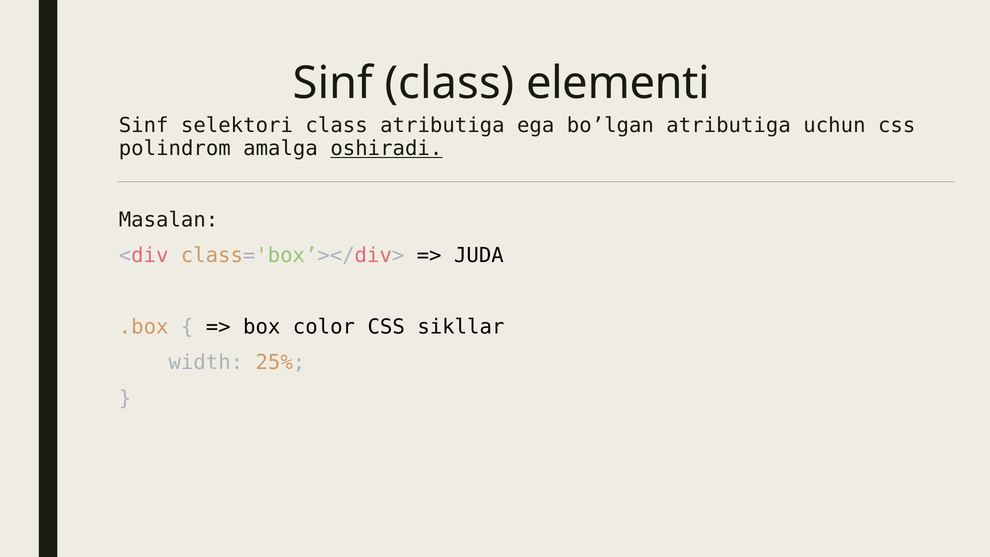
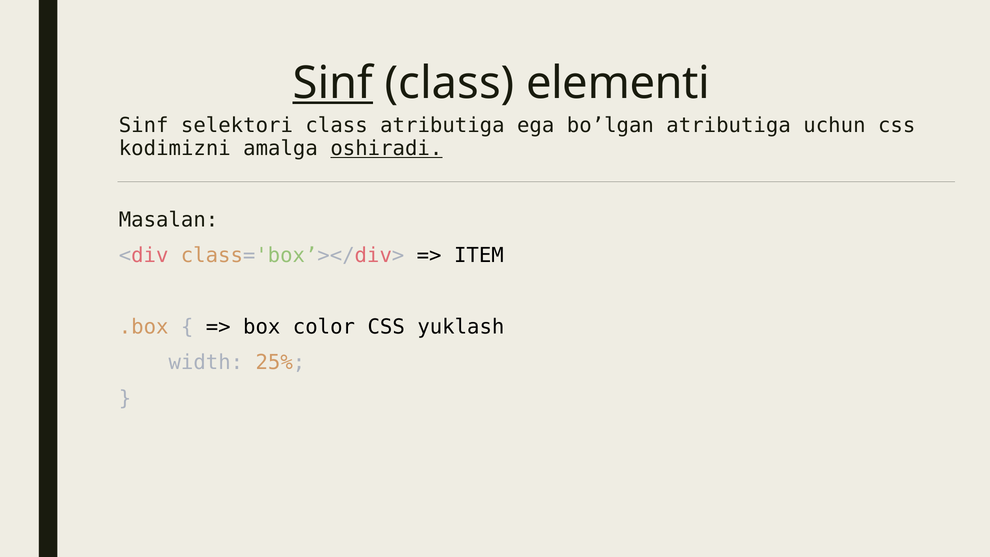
Sinf at (333, 83) underline: none -> present
polindrom: polindrom -> kodimizni
JUDA: JUDA -> ITEM
sikllar: sikllar -> yuklash
